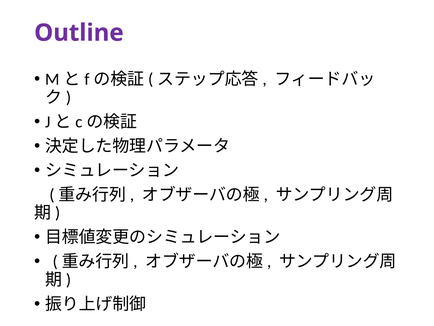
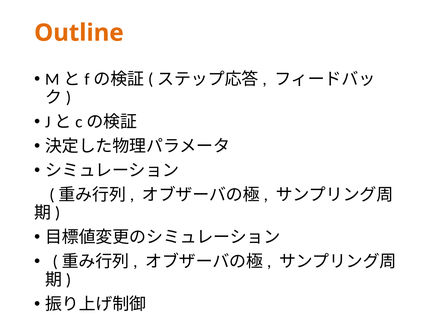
Outline colour: purple -> orange
